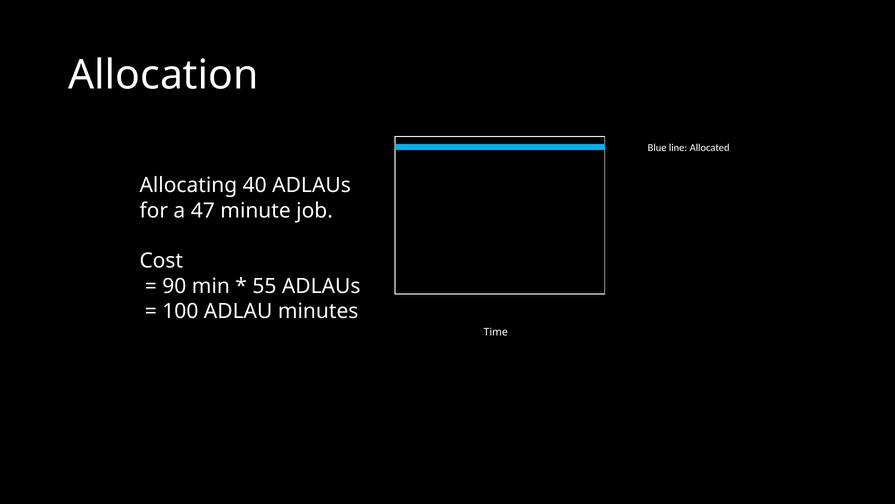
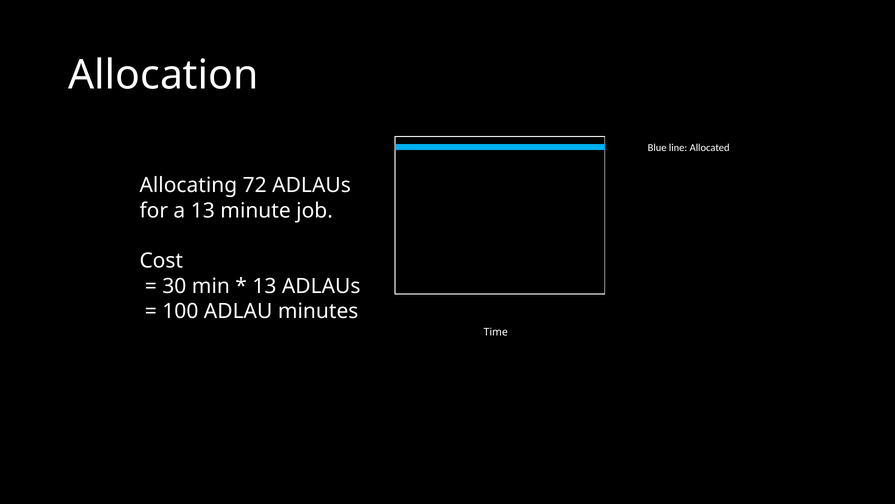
40: 40 -> 72
a 47: 47 -> 13
90: 90 -> 30
55 at (264, 286): 55 -> 13
